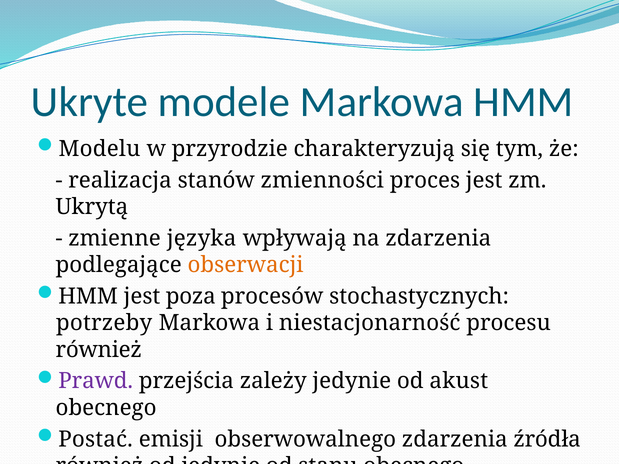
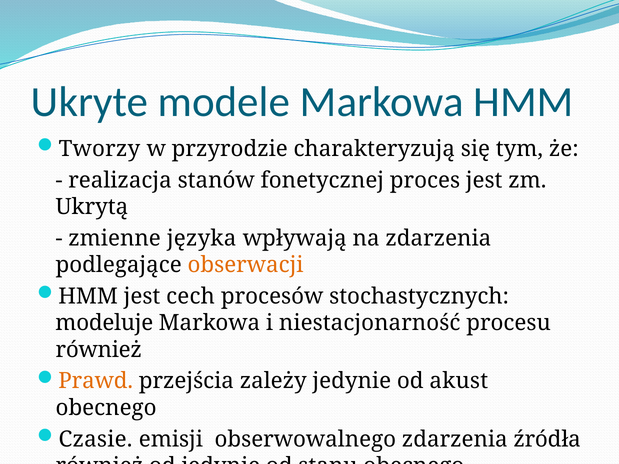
Modelu: Modelu -> Tworzy
zmienności: zmienności -> fonetycznej
poza: poza -> cech
potrzeby: potrzeby -> modeluje
Prawd colour: purple -> orange
Postać: Postać -> Czasie
